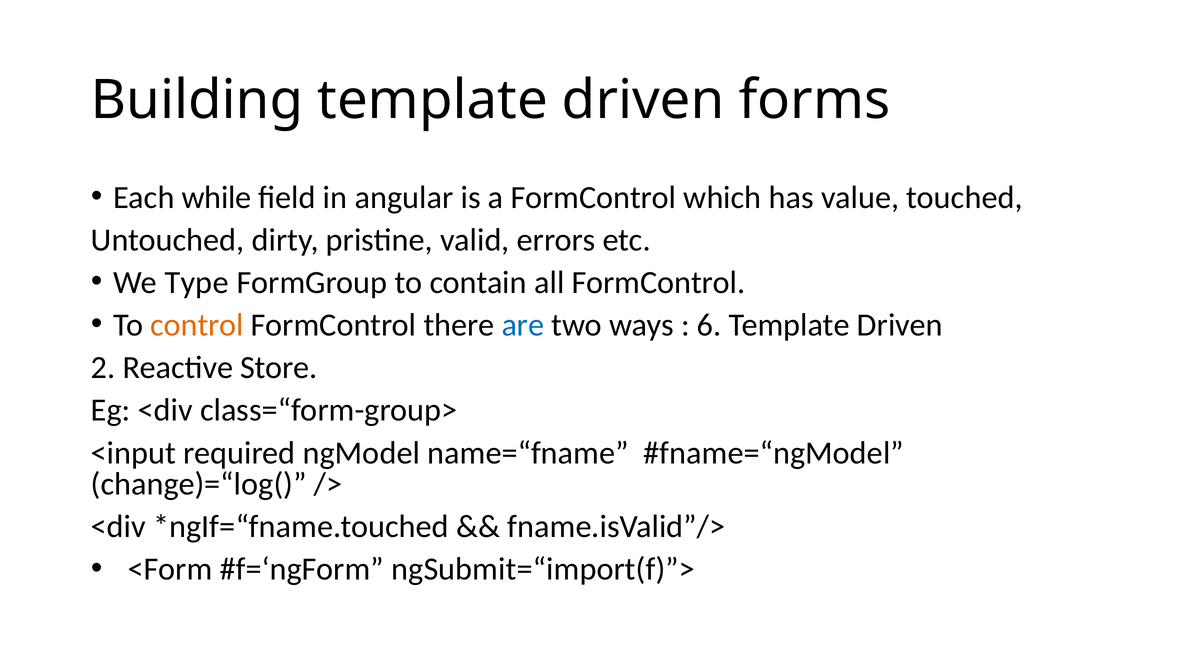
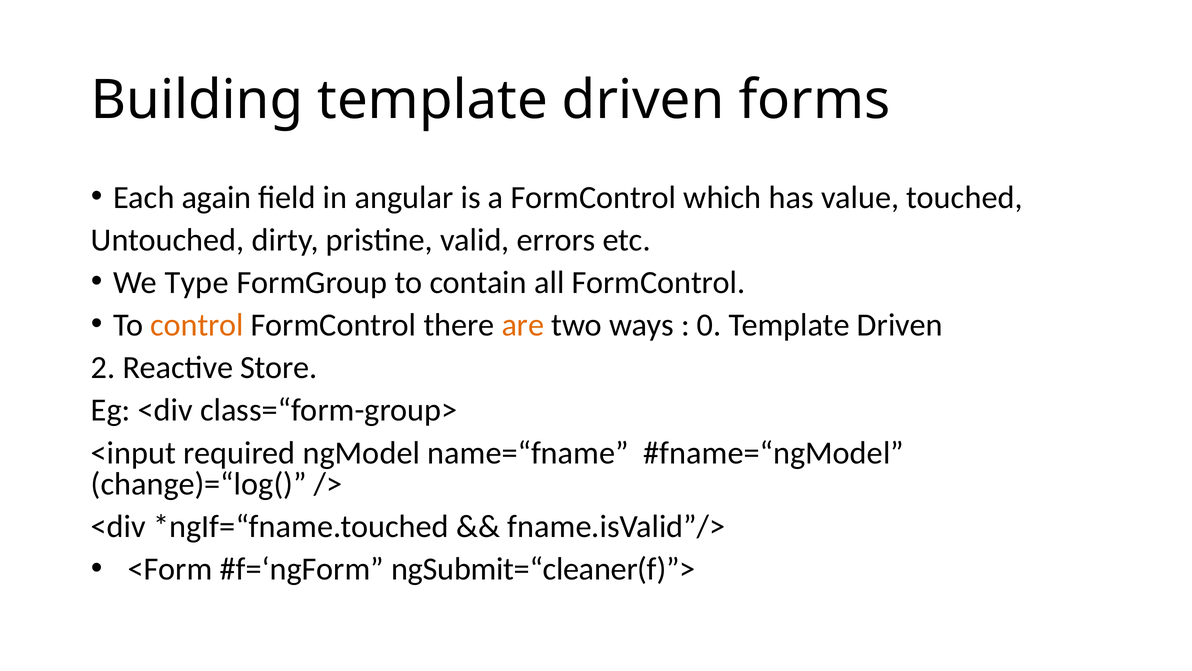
while: while -> again
are colour: blue -> orange
6: 6 -> 0
ngSubmit=“import(f)”>: ngSubmit=“import(f)”> -> ngSubmit=“cleaner(f)”>
